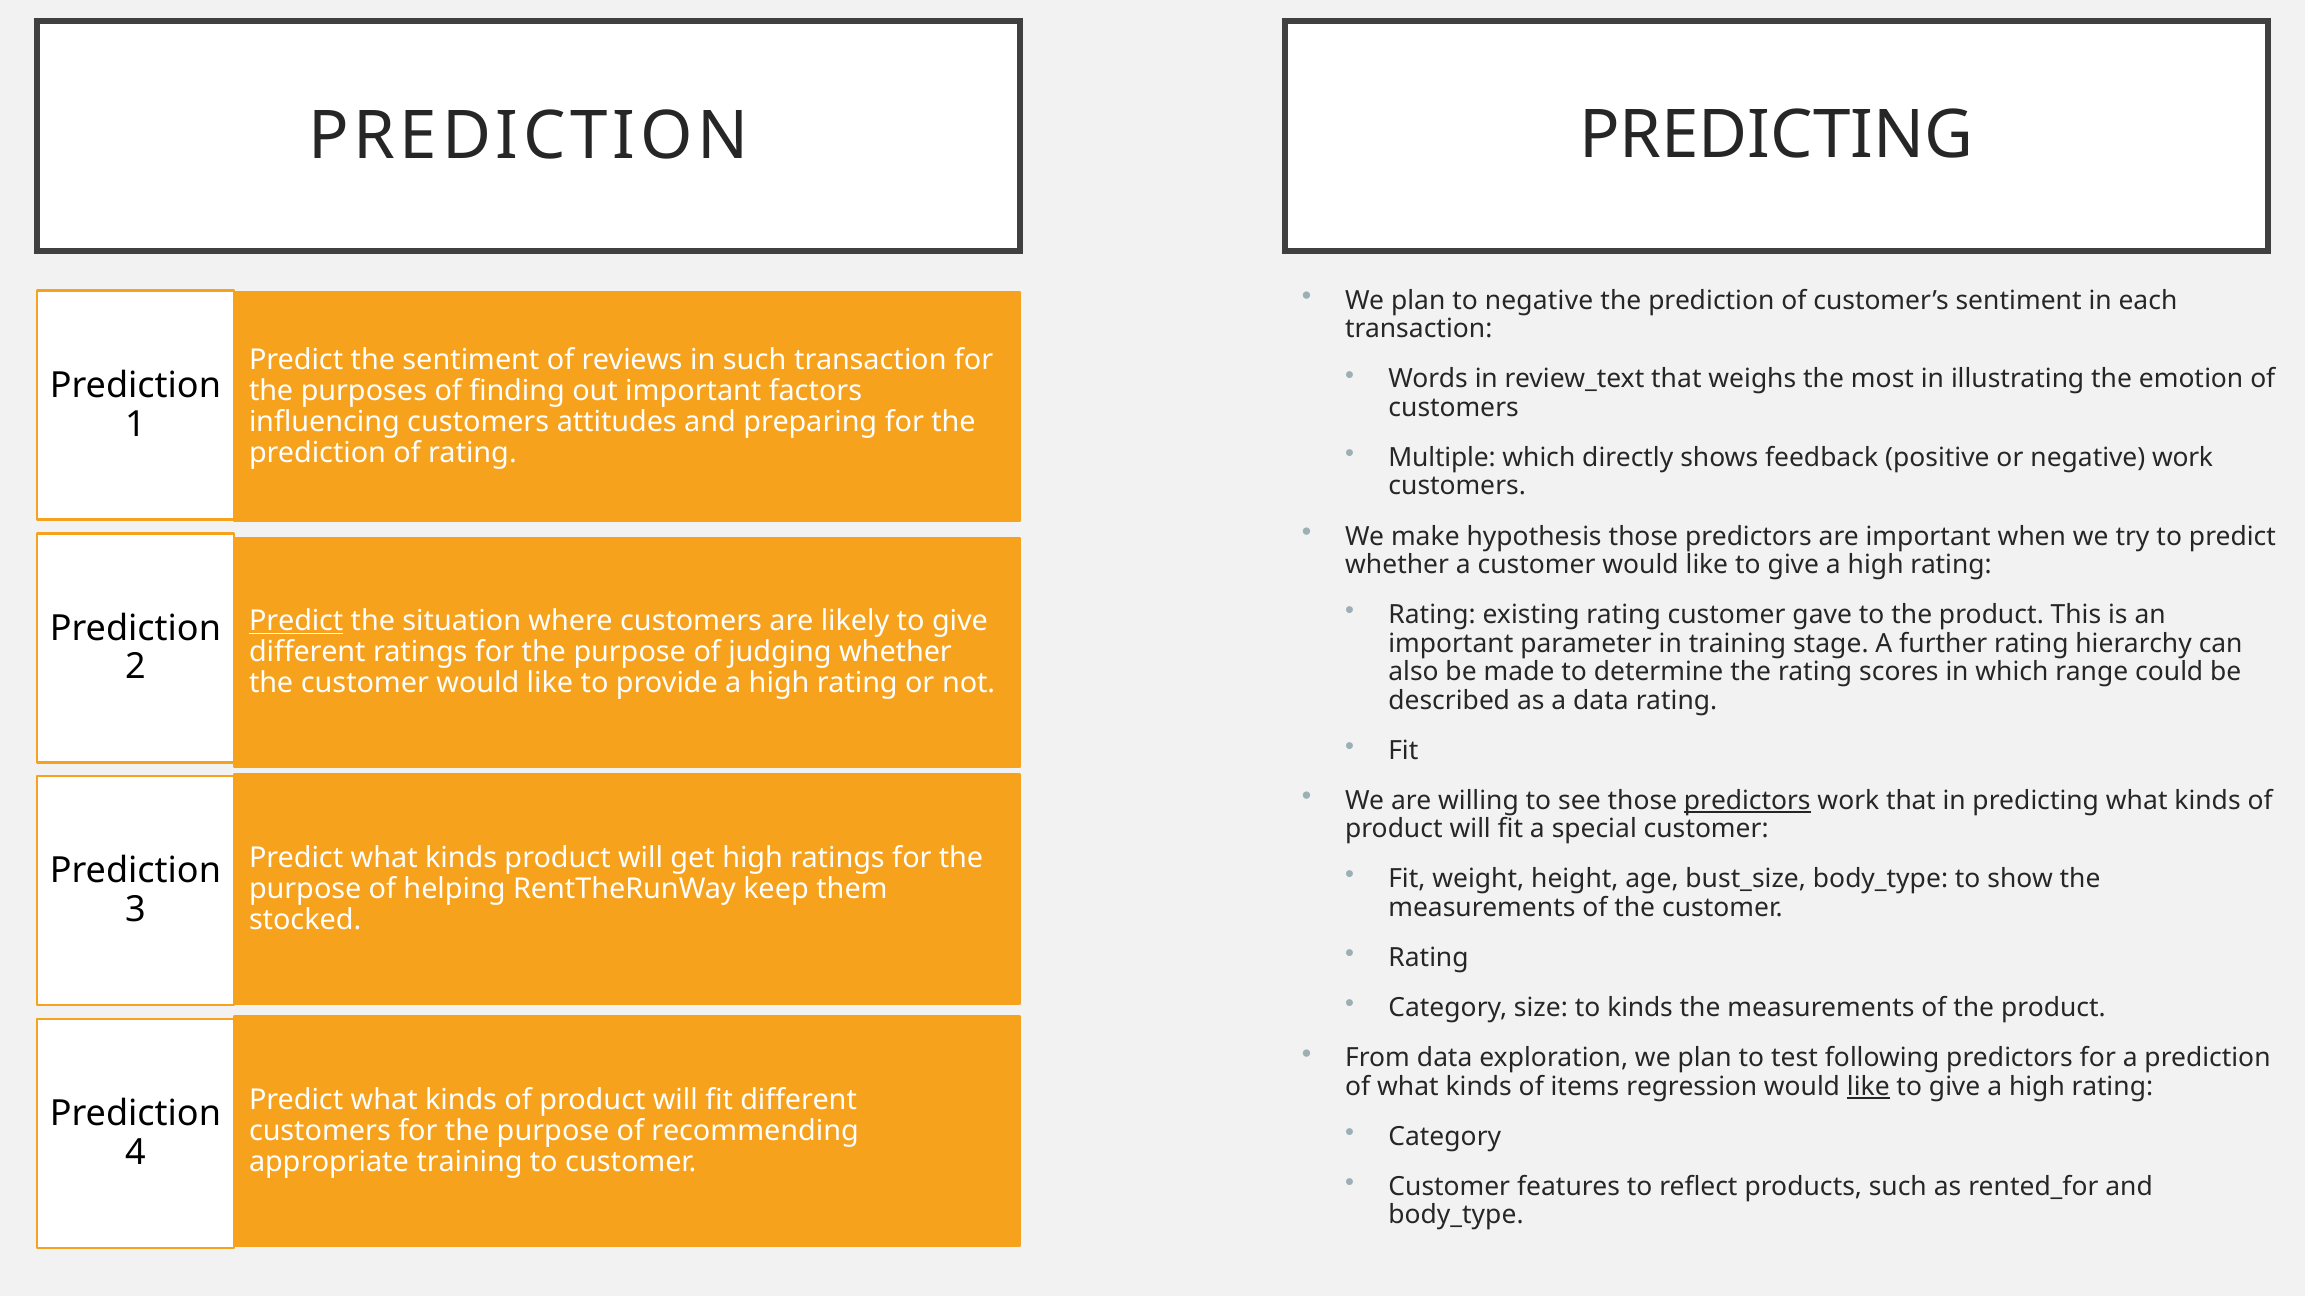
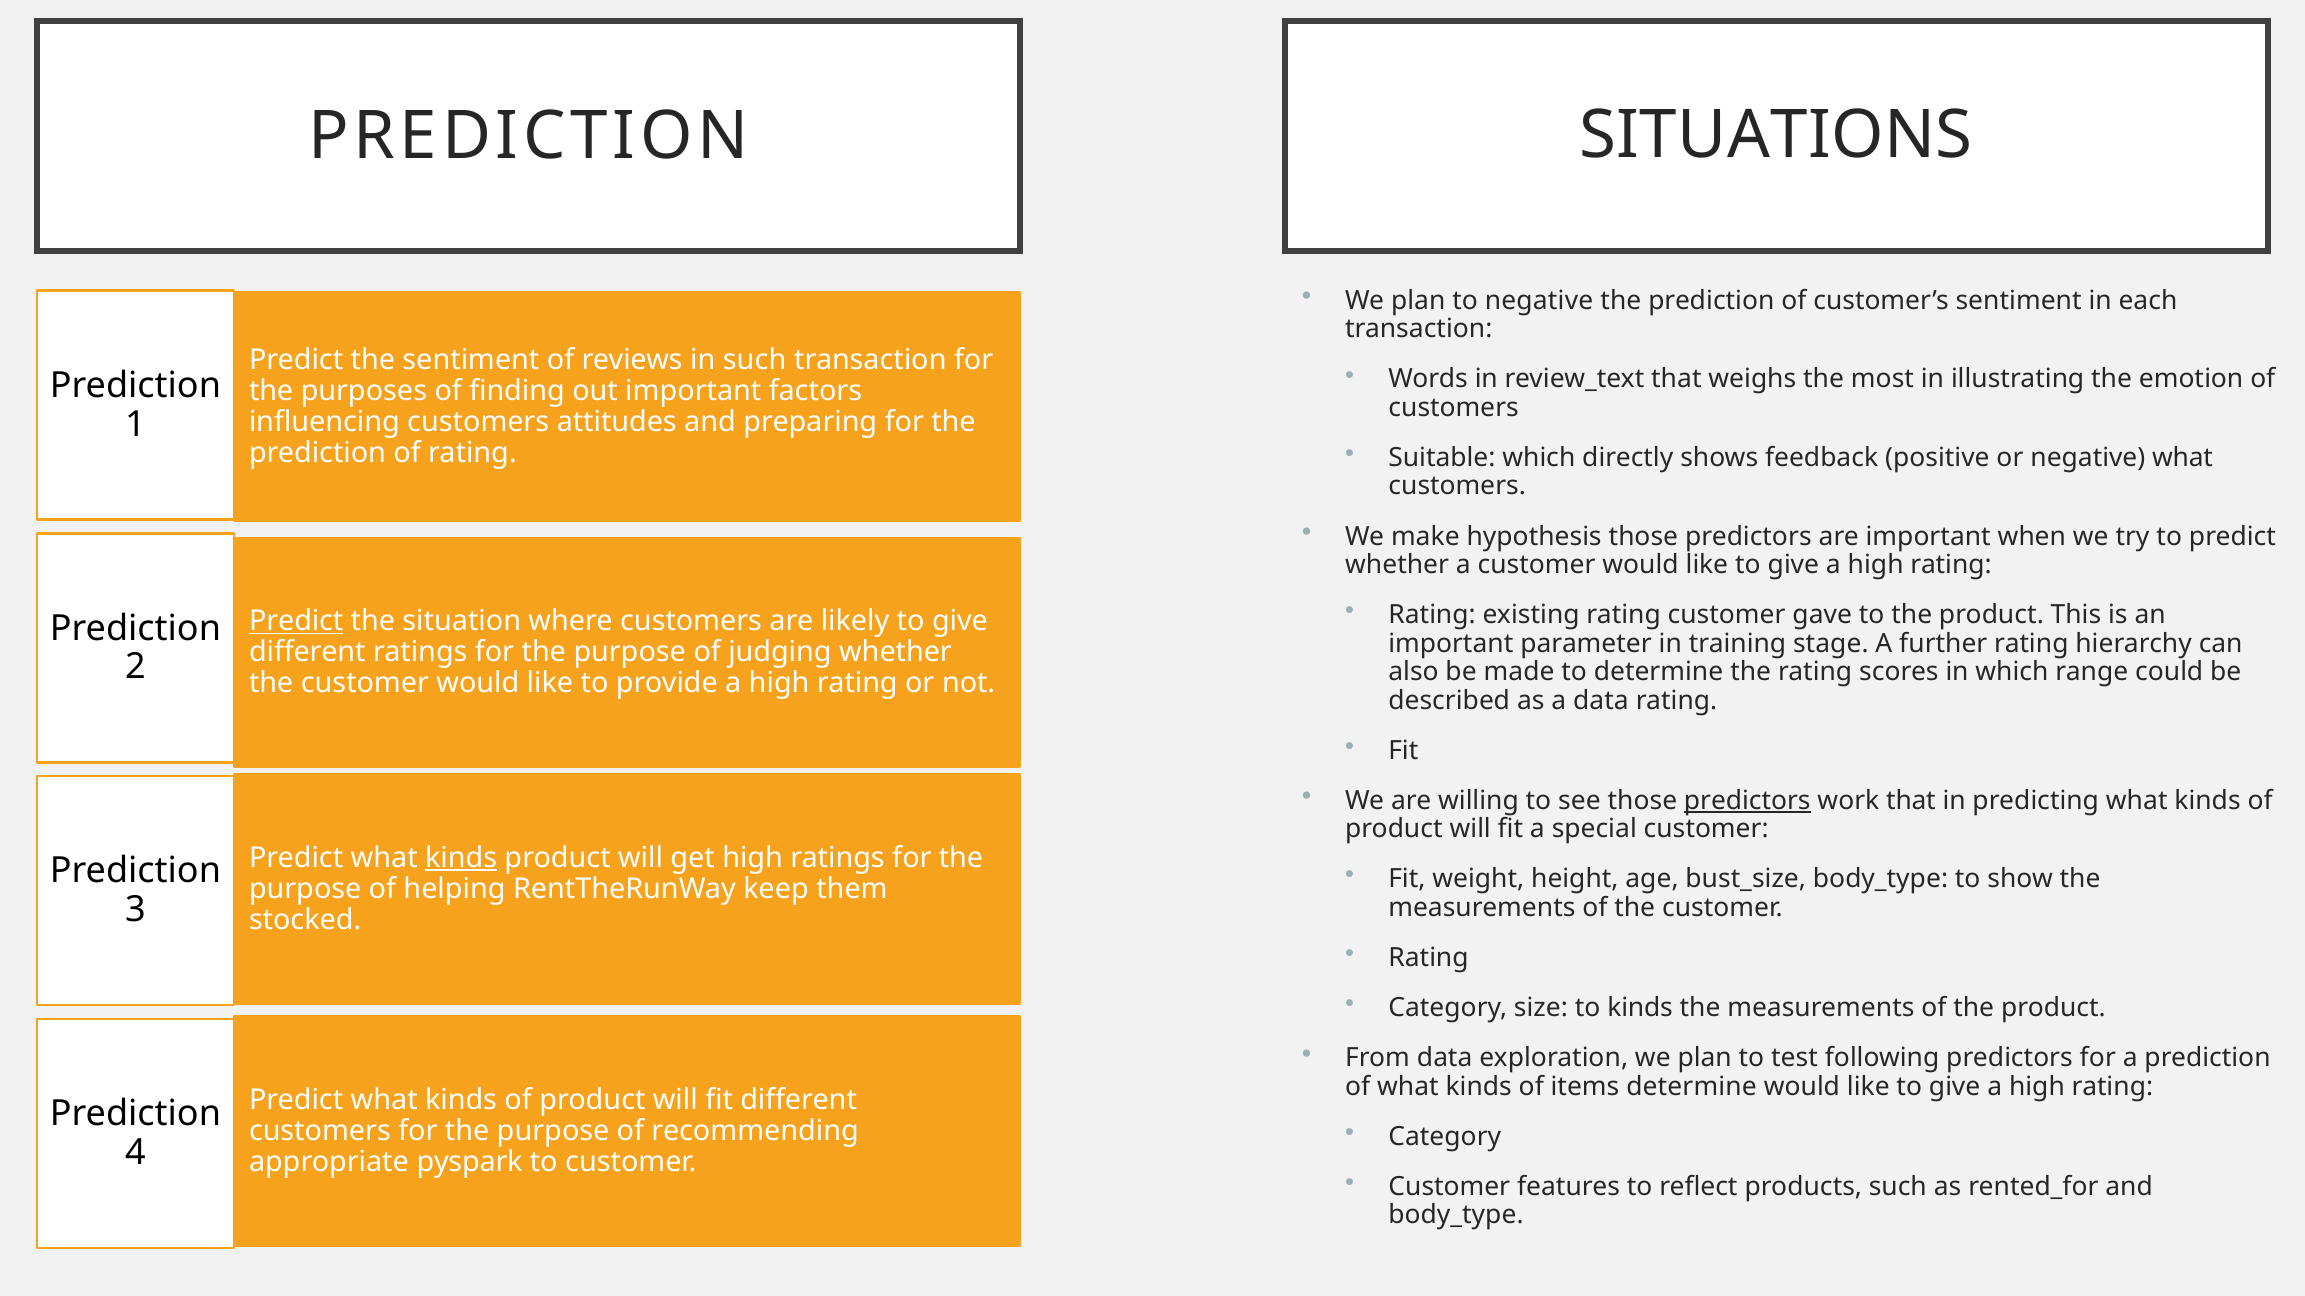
PREDICTING at (1776, 136): PREDICTING -> SITUATIONS
Multiple: Multiple -> Suitable
negative work: work -> what
kinds at (461, 858) underline: none -> present
items regression: regression -> determine
like at (1868, 1087) underline: present -> none
training at (469, 1162): training -> pyspark
